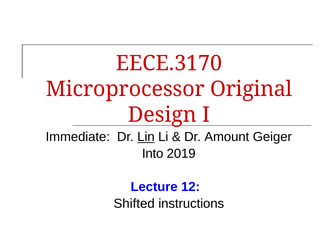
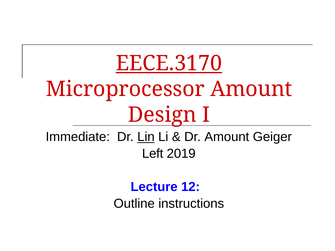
EECE.3170 underline: none -> present
Microprocessor Original: Original -> Amount
Into: Into -> Left
Shifted: Shifted -> Outline
